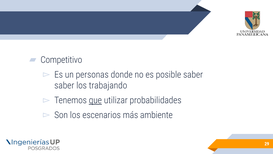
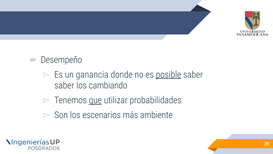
Competitivo: Competitivo -> Desempeño
personas: personas -> ganancia
posible underline: none -> present
trabajando: trabajando -> cambiando
